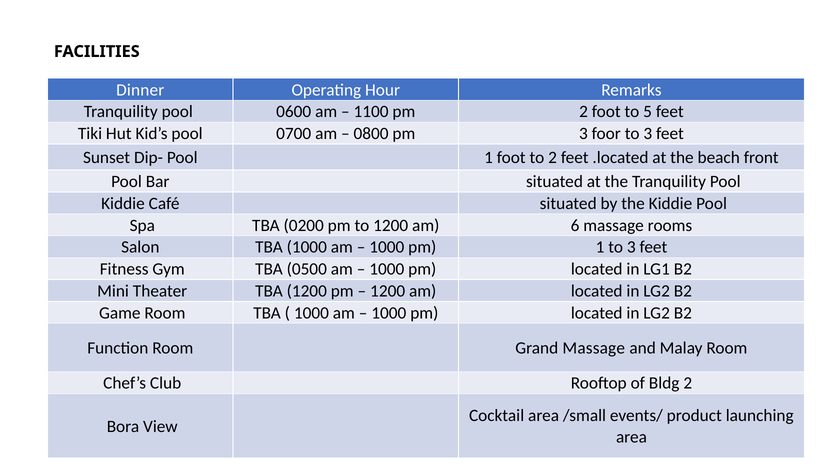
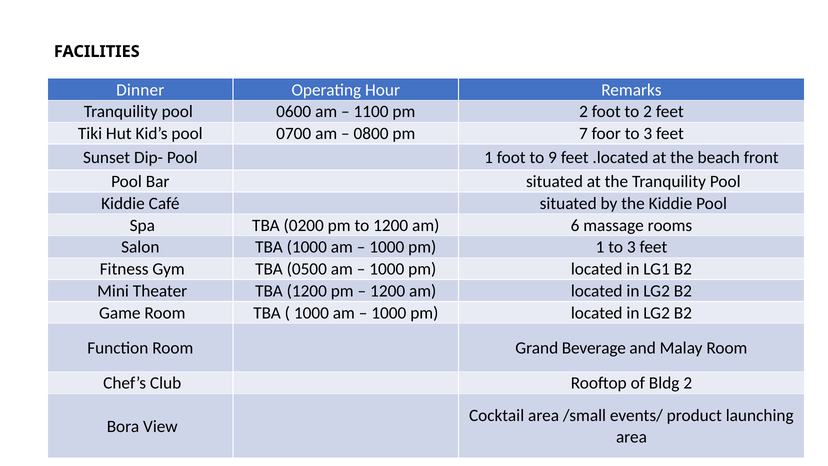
to 5: 5 -> 2
pm 3: 3 -> 7
to 2: 2 -> 9
Grand Massage: Massage -> Beverage
